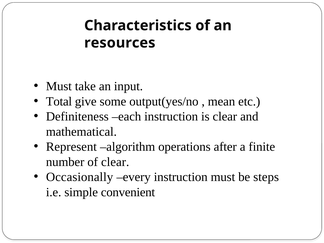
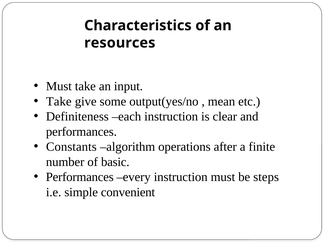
Total at (59, 101): Total -> Take
mathematical at (81, 132): mathematical -> performances
Represent: Represent -> Constants
of clear: clear -> basic
Occasionally at (80, 177): Occasionally -> Performances
